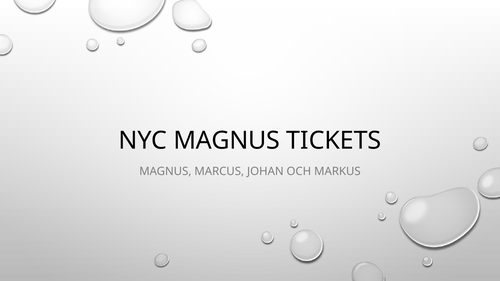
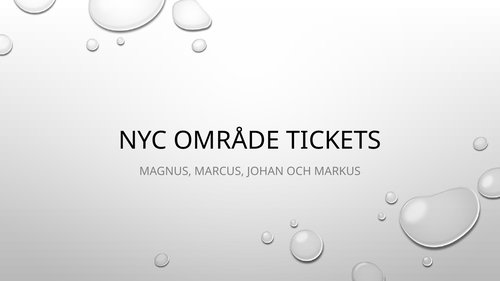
NYC MAGNUS: MAGNUS -> OMRÅDE
